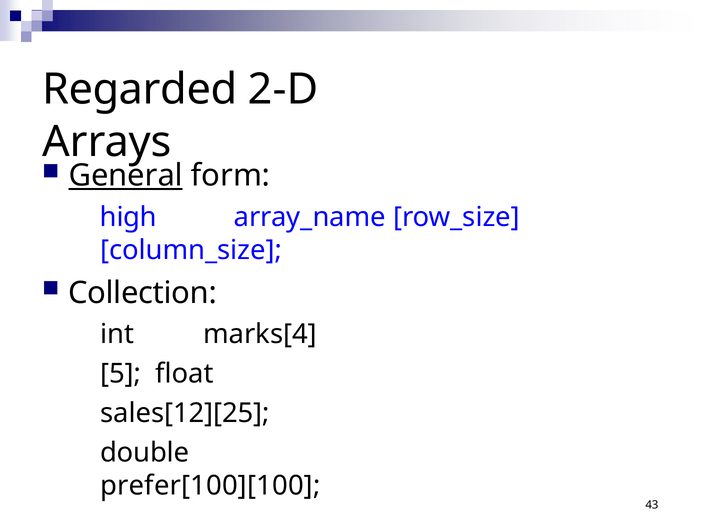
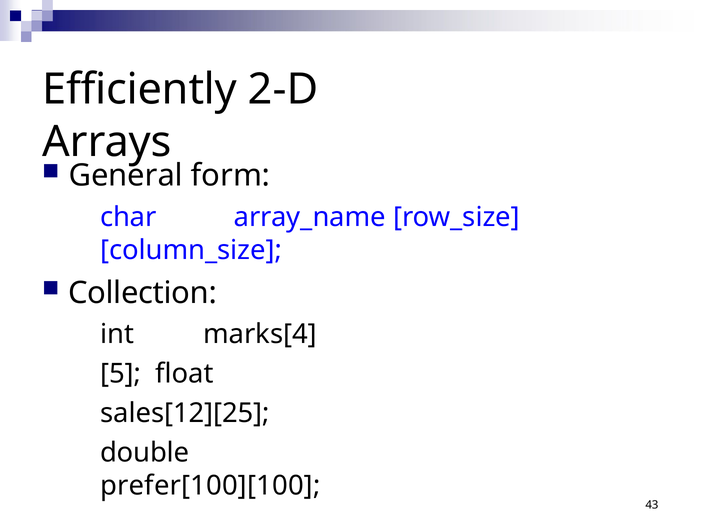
Regarded: Regarded -> Efficiently
General underline: present -> none
high: high -> char
